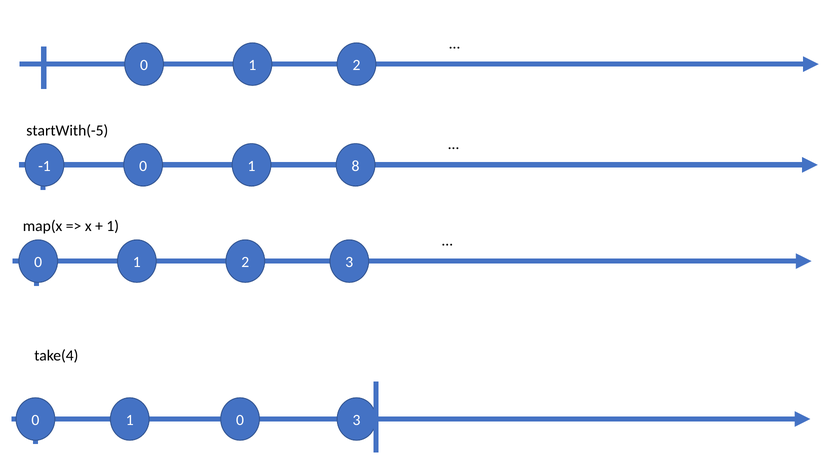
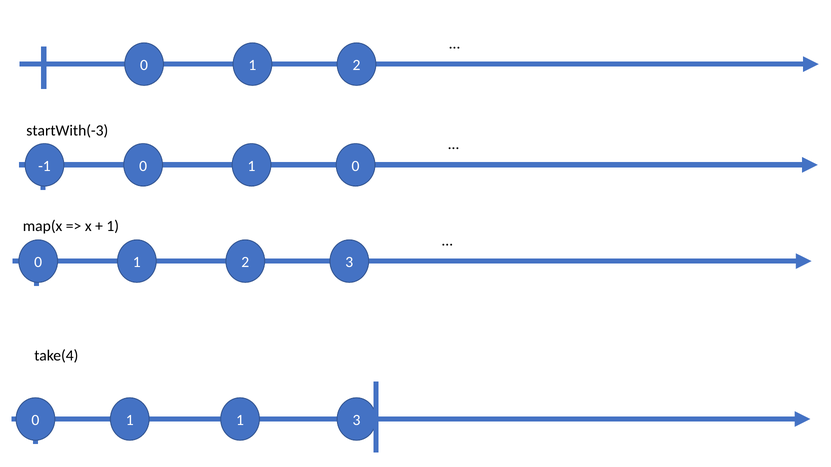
startWith(-5: startWith(-5 -> startWith(-3
1 8: 8 -> 0
1 0: 0 -> 1
